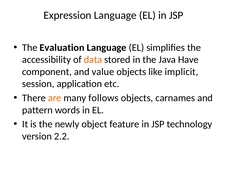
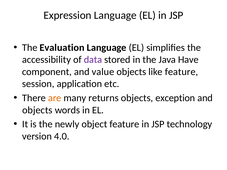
data colour: orange -> purple
like implicit: implicit -> feature
follows: follows -> returns
carnames: carnames -> exception
pattern at (37, 110): pattern -> objects
2.2: 2.2 -> 4.0
